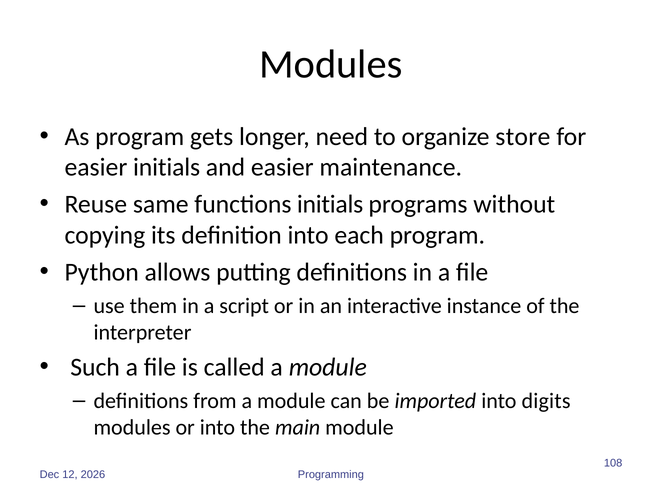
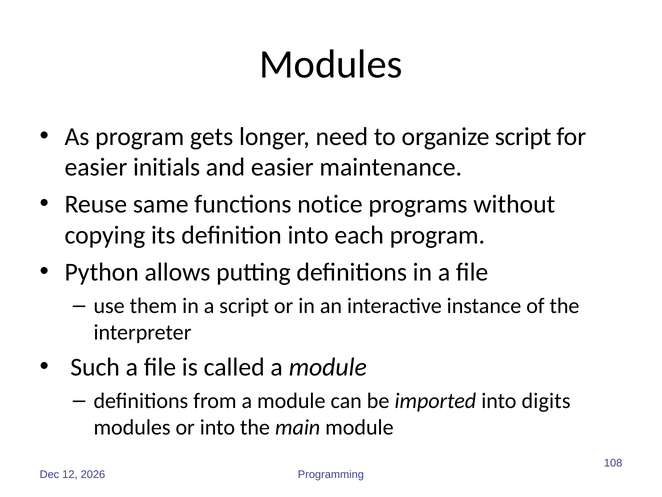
organize store: store -> script
functions initials: initials -> notice
